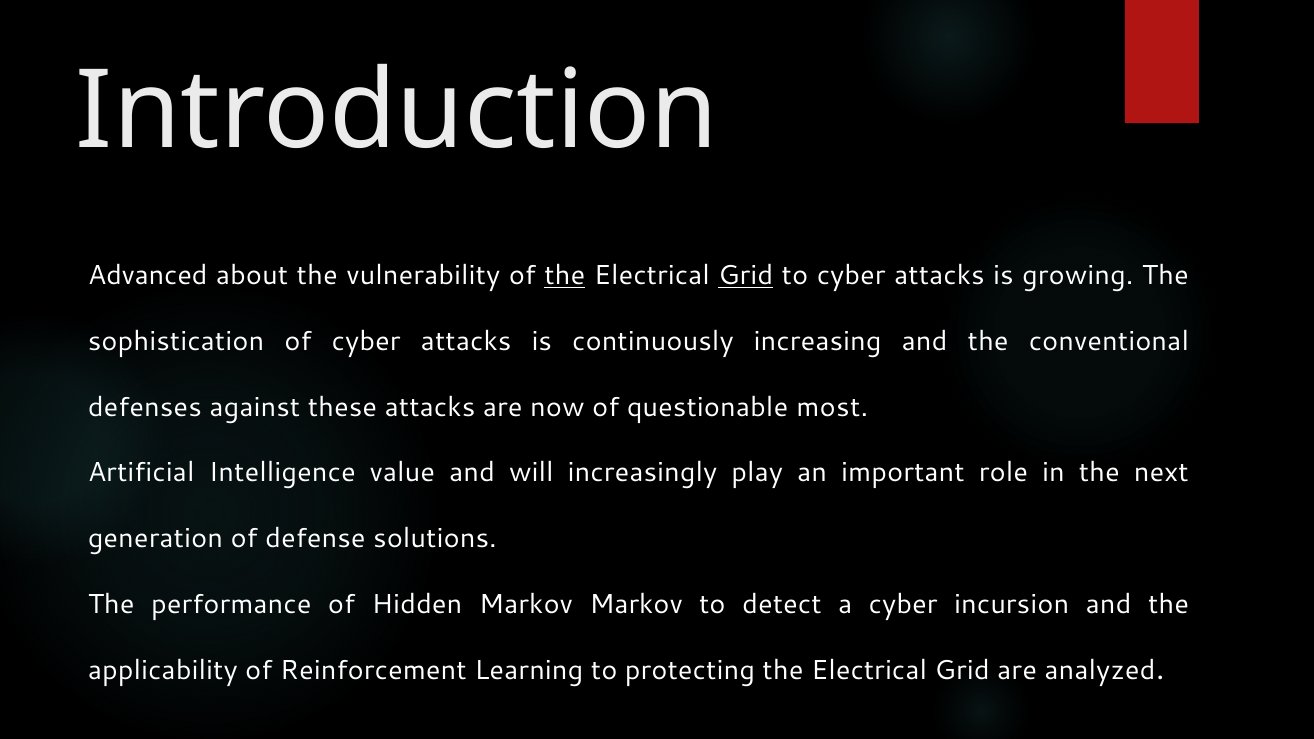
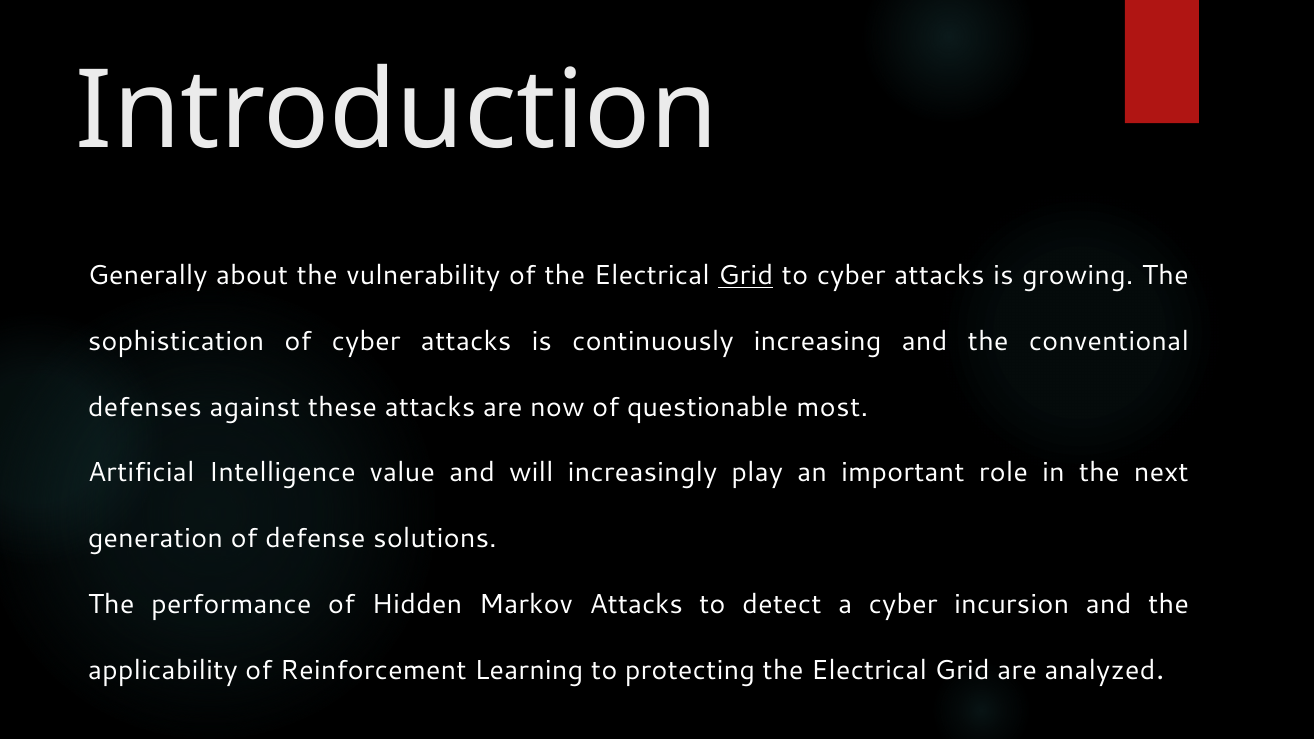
Advanced: Advanced -> Generally
the at (565, 276) underline: present -> none
Markov Markov: Markov -> Attacks
